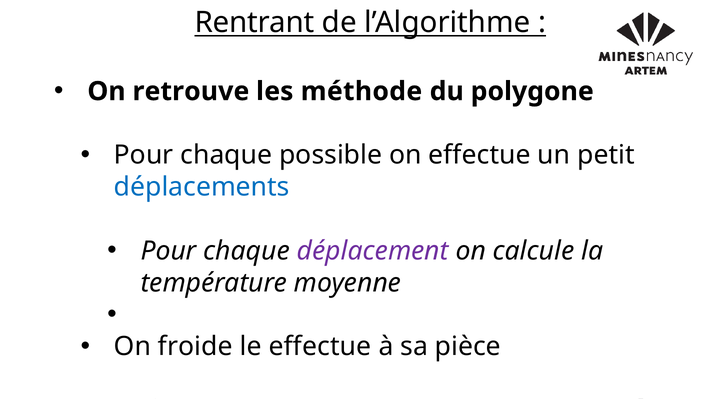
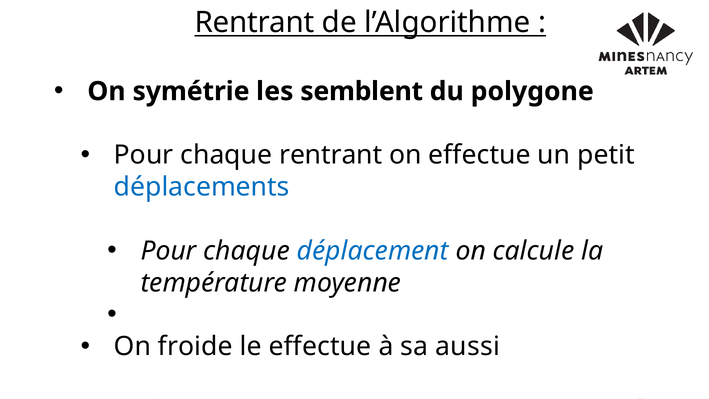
retrouve at (191, 91): retrouve -> symétrie
méthode: méthode -> semblent
chaque possible: possible -> rentrant
déplacement at (373, 251) colour: purple -> blue
pièce: pièce -> aussi
